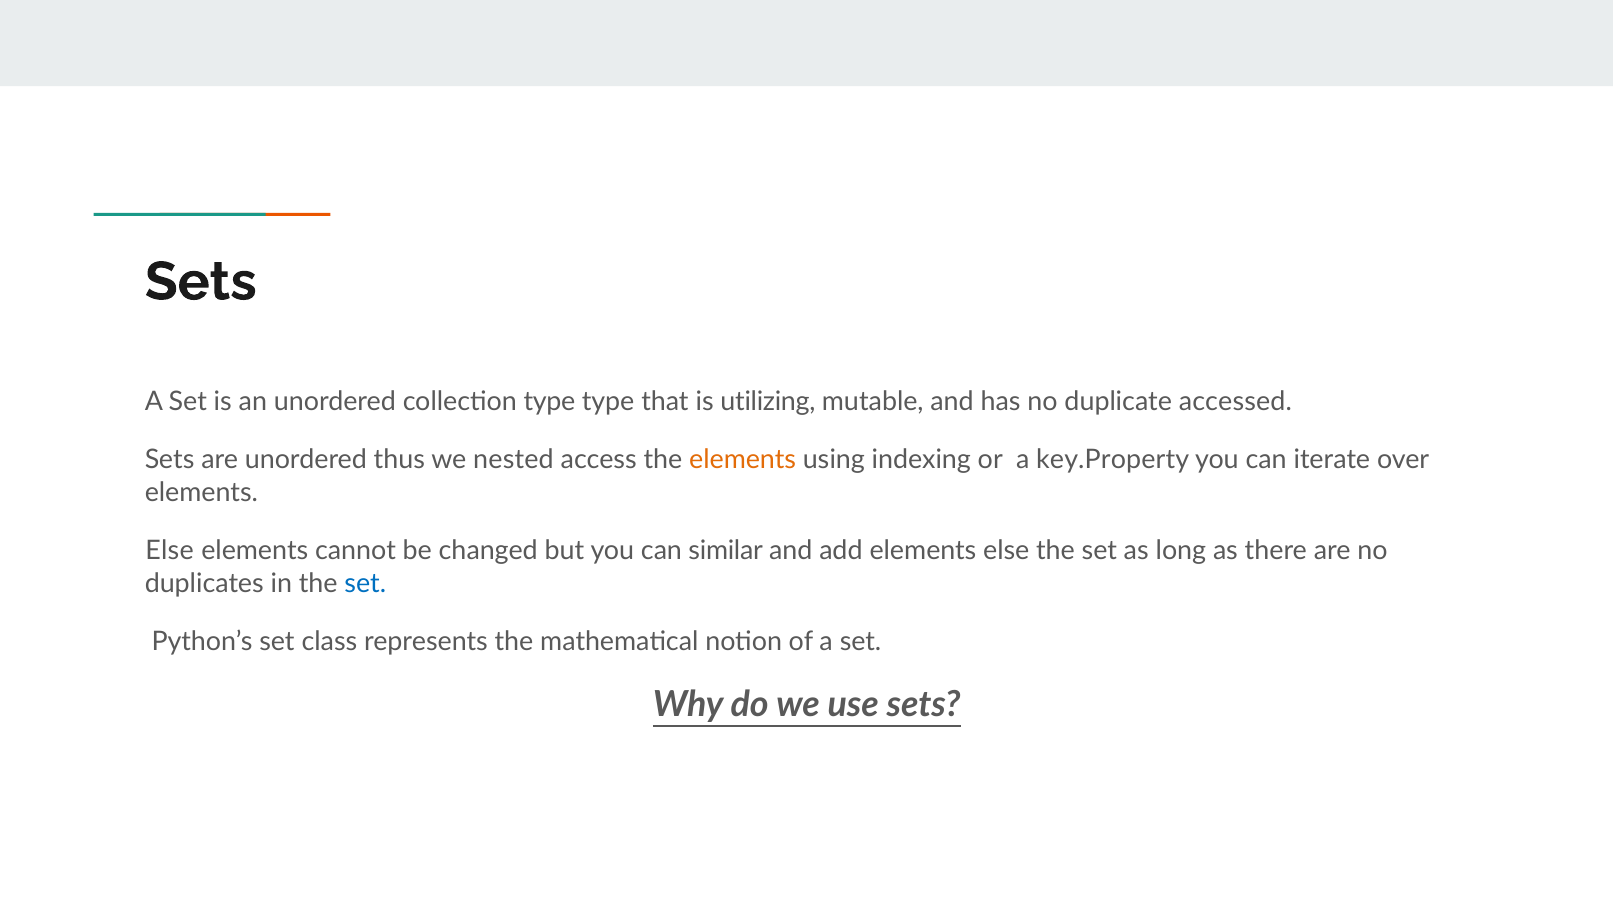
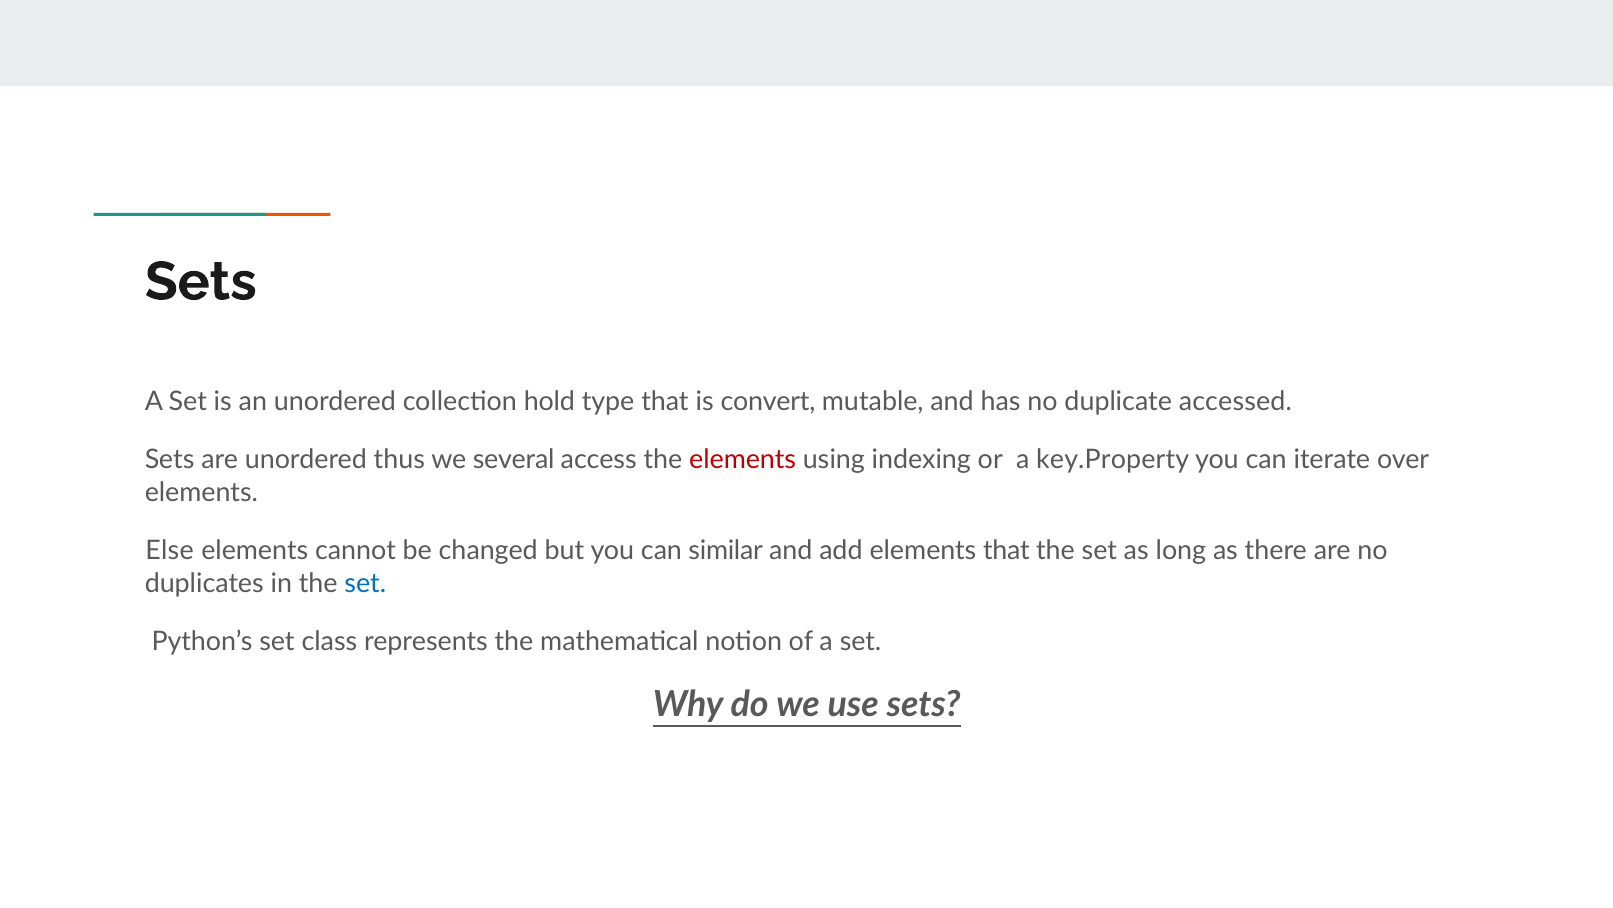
collection type: type -> hold
utilizing: utilizing -> convert
nested: nested -> several
elements at (743, 459) colour: orange -> red
add elements else: else -> that
